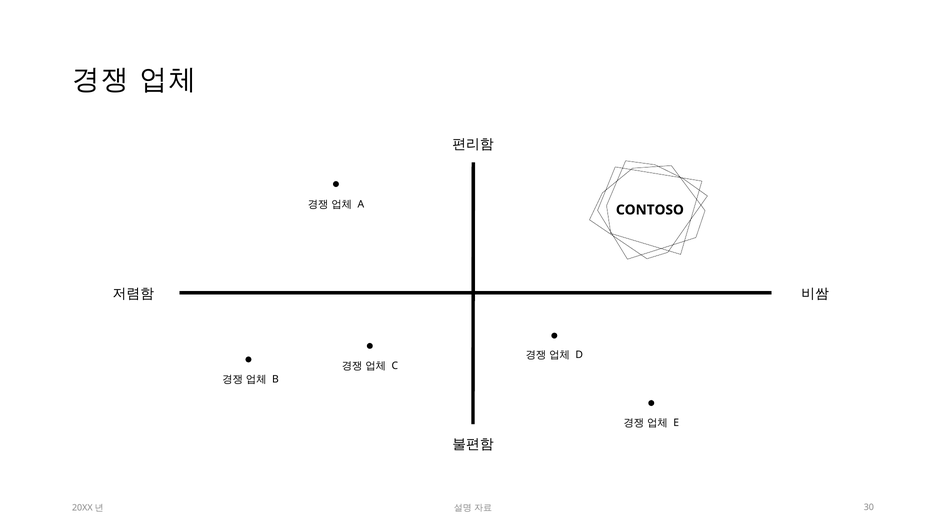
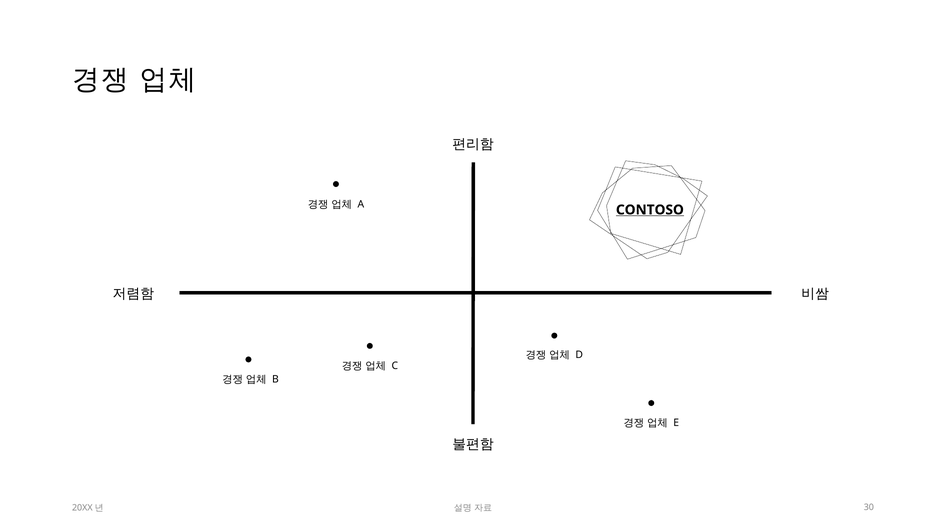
CONTOSO underline: none -> present
